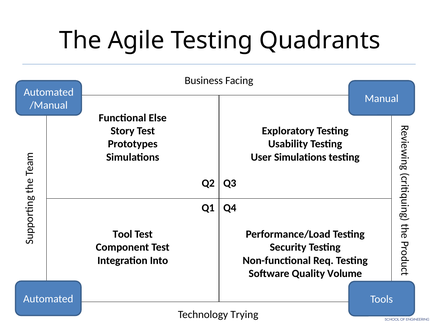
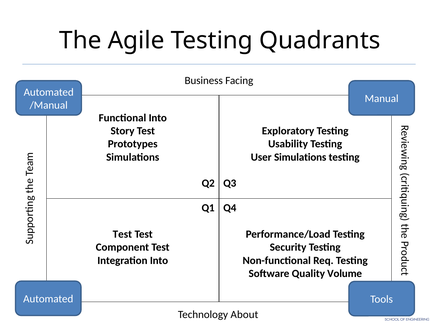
Functional Else: Else -> Into
Tool at (122, 235): Tool -> Test
Trying: Trying -> About
